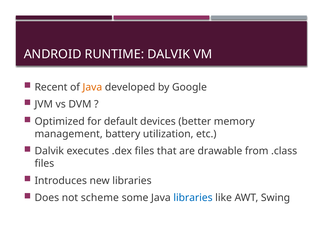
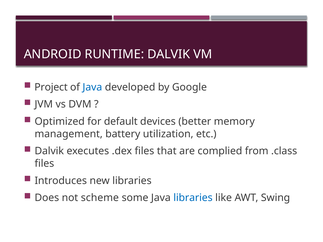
Recent: Recent -> Project
Java at (92, 87) colour: orange -> blue
drawable: drawable -> complied
